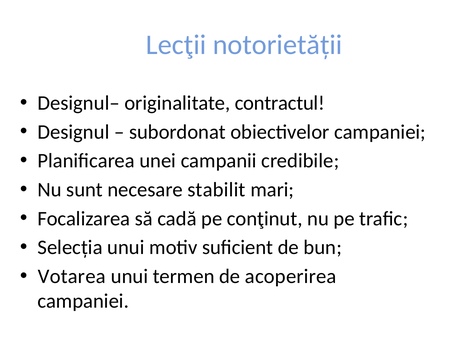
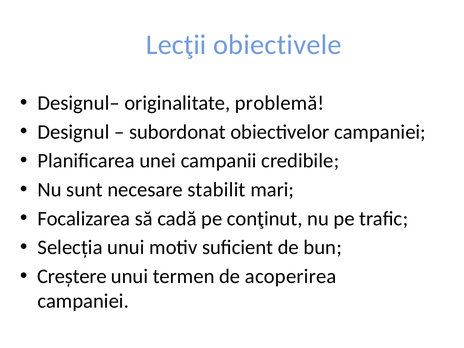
notorietăţii: notorietăţii -> obiectivele
contractul: contractul -> problemă
Votarea: Votarea -> Creştere
